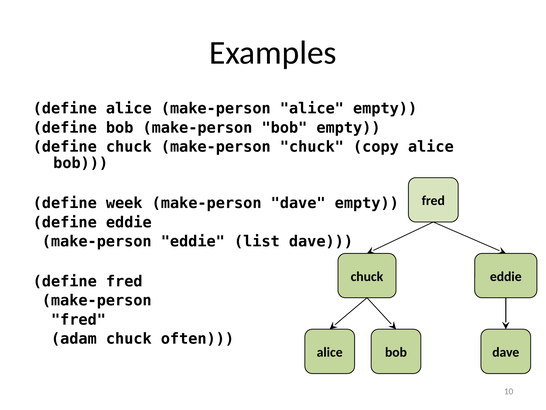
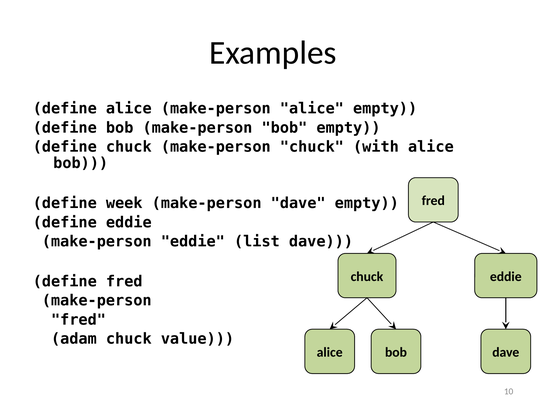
copy: copy -> with
often: often -> value
